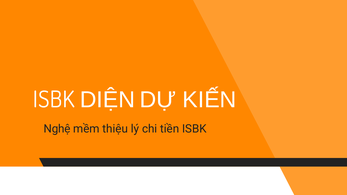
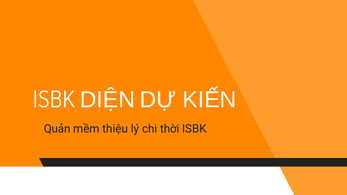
Nghệ: Nghệ -> Quản
tiền: tiền -> thời
